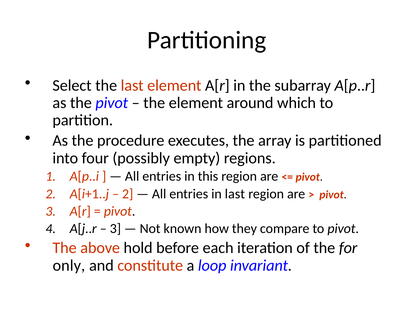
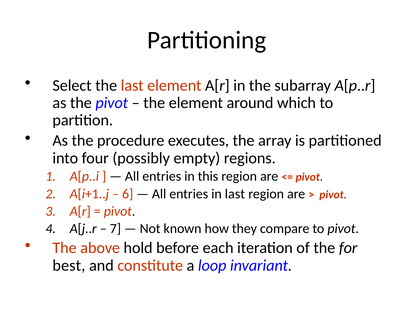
2 at (128, 193): 2 -> 6
3 at (115, 228): 3 -> 7
only: only -> best
